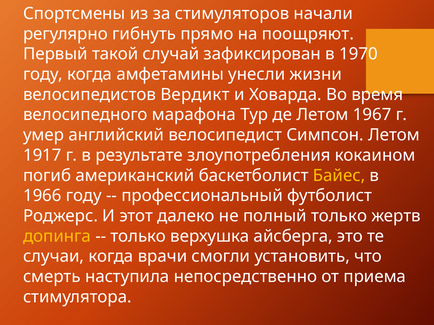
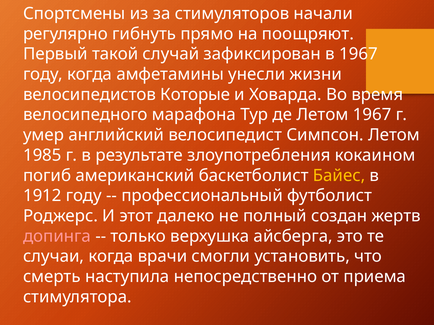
в 1970: 1970 -> 1967
Вердикт: Вердикт -> Которые
1917: 1917 -> 1985
1966: 1966 -> 1912
полный только: только -> создан
допинга colour: yellow -> pink
